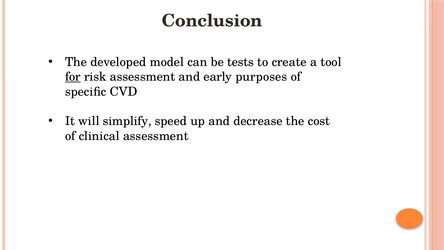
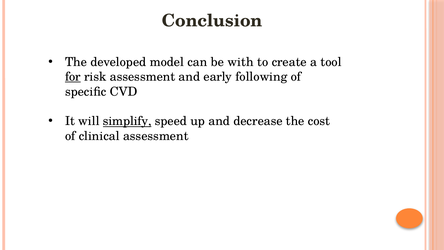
tests: tests -> with
purposes: purposes -> following
simplify underline: none -> present
